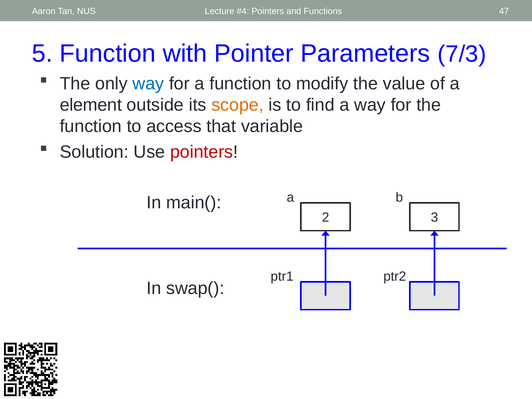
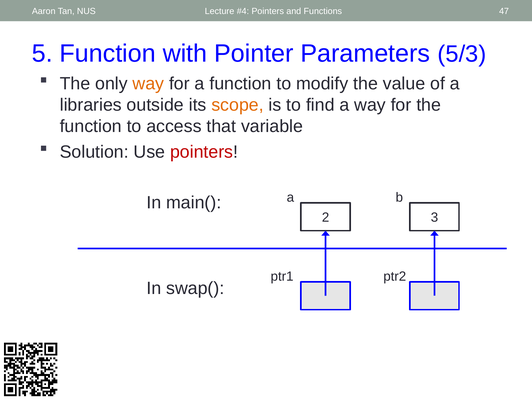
7/3: 7/3 -> 5/3
way at (148, 84) colour: blue -> orange
element: element -> libraries
